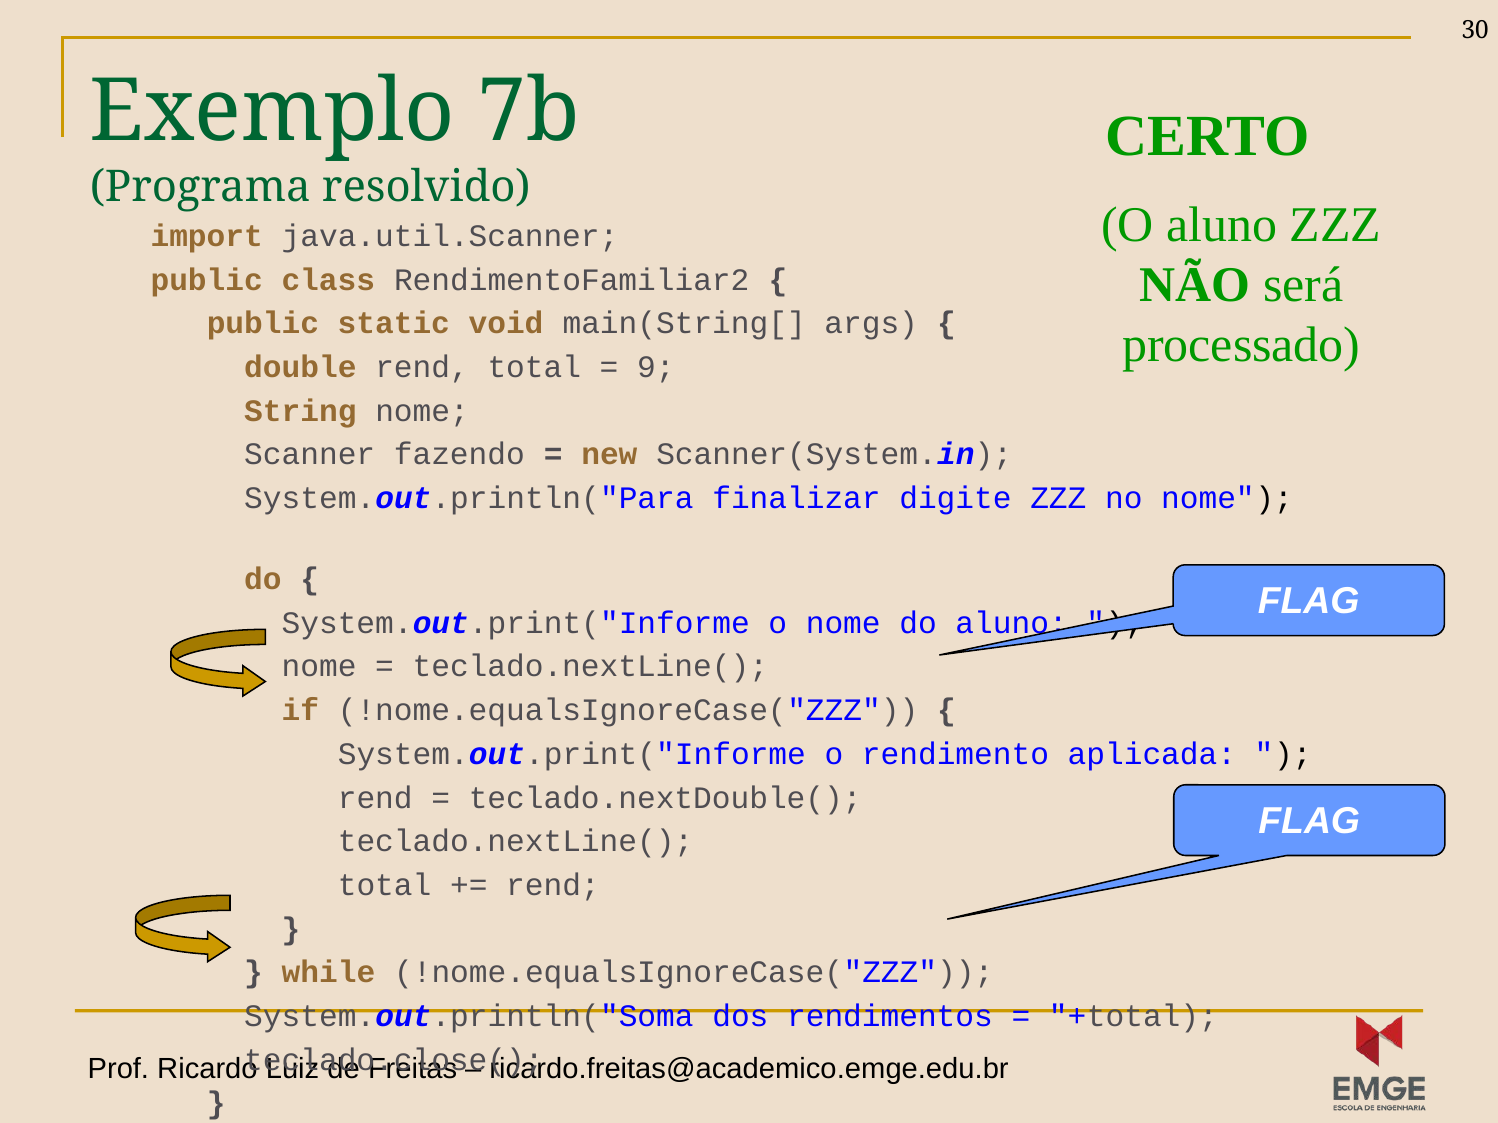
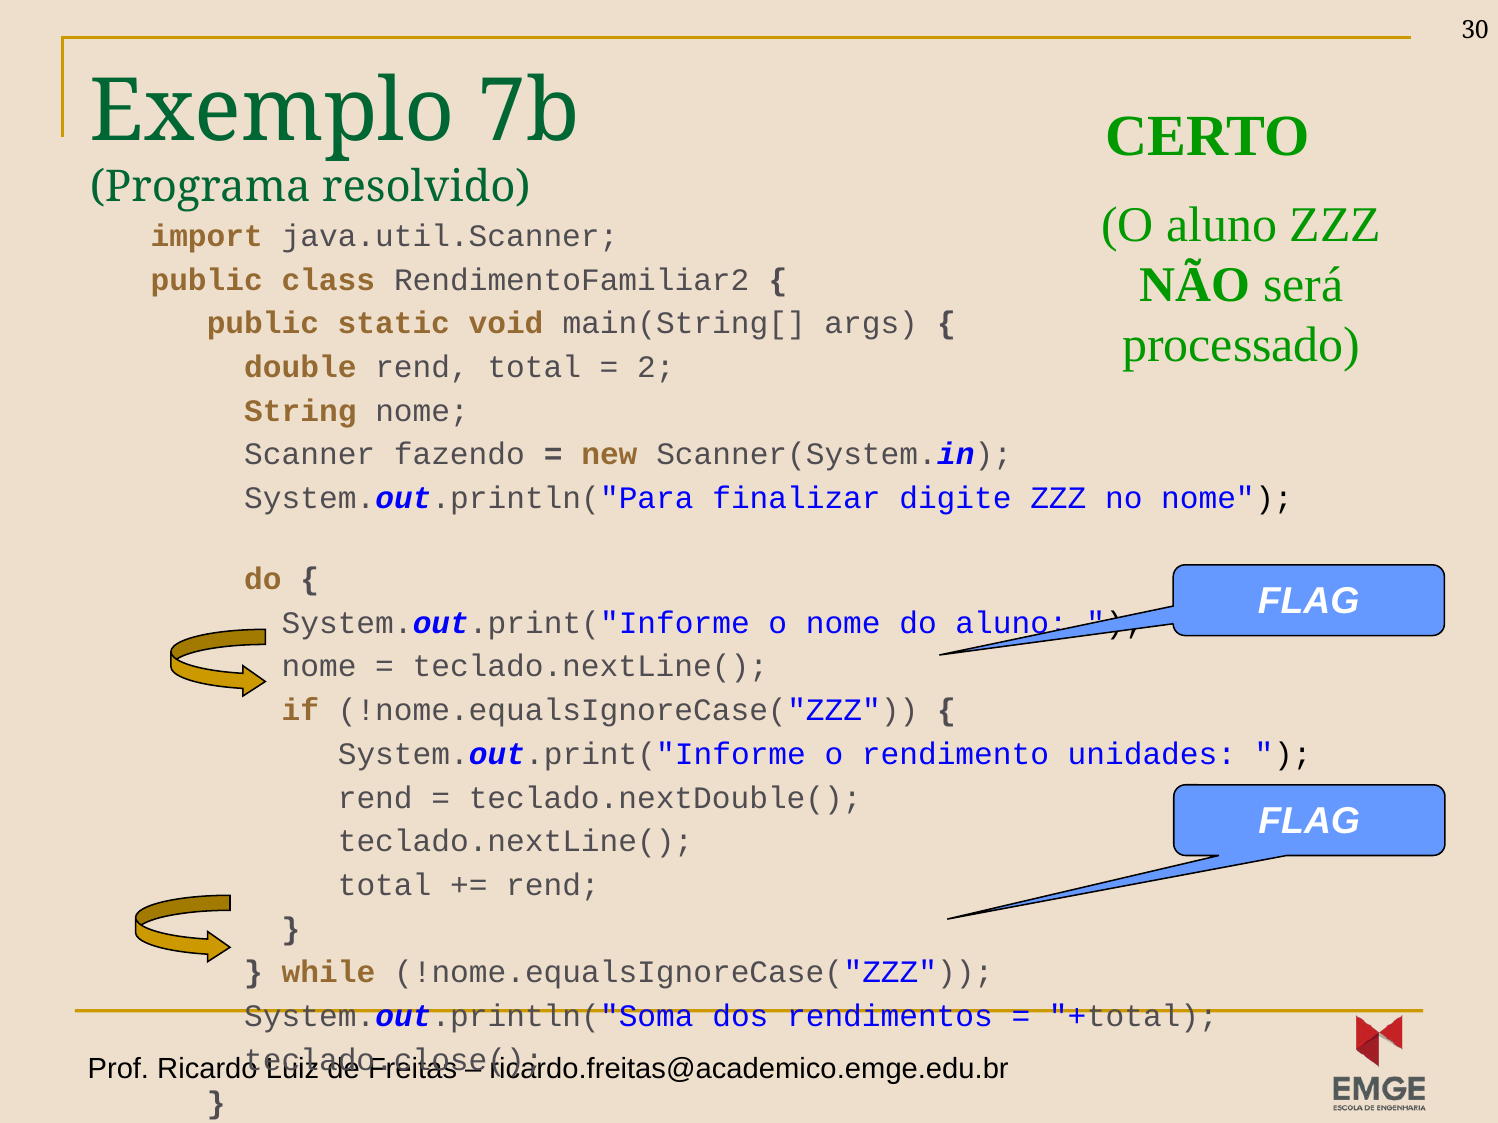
9: 9 -> 2
aplicada: aplicada -> unidades
